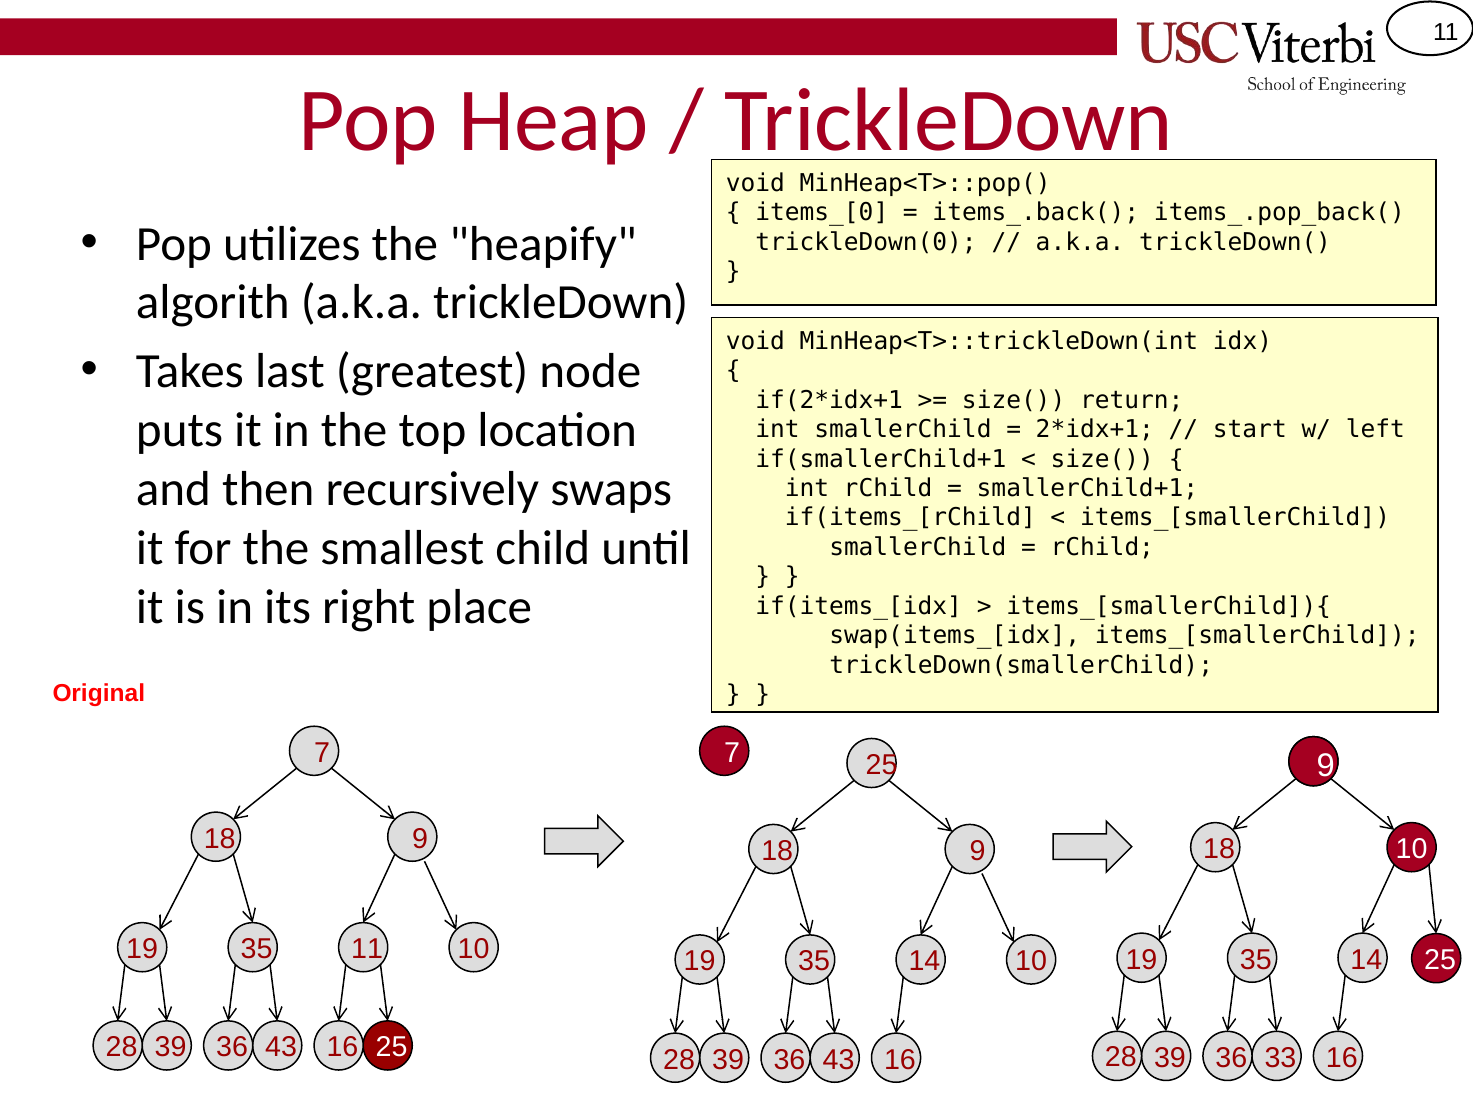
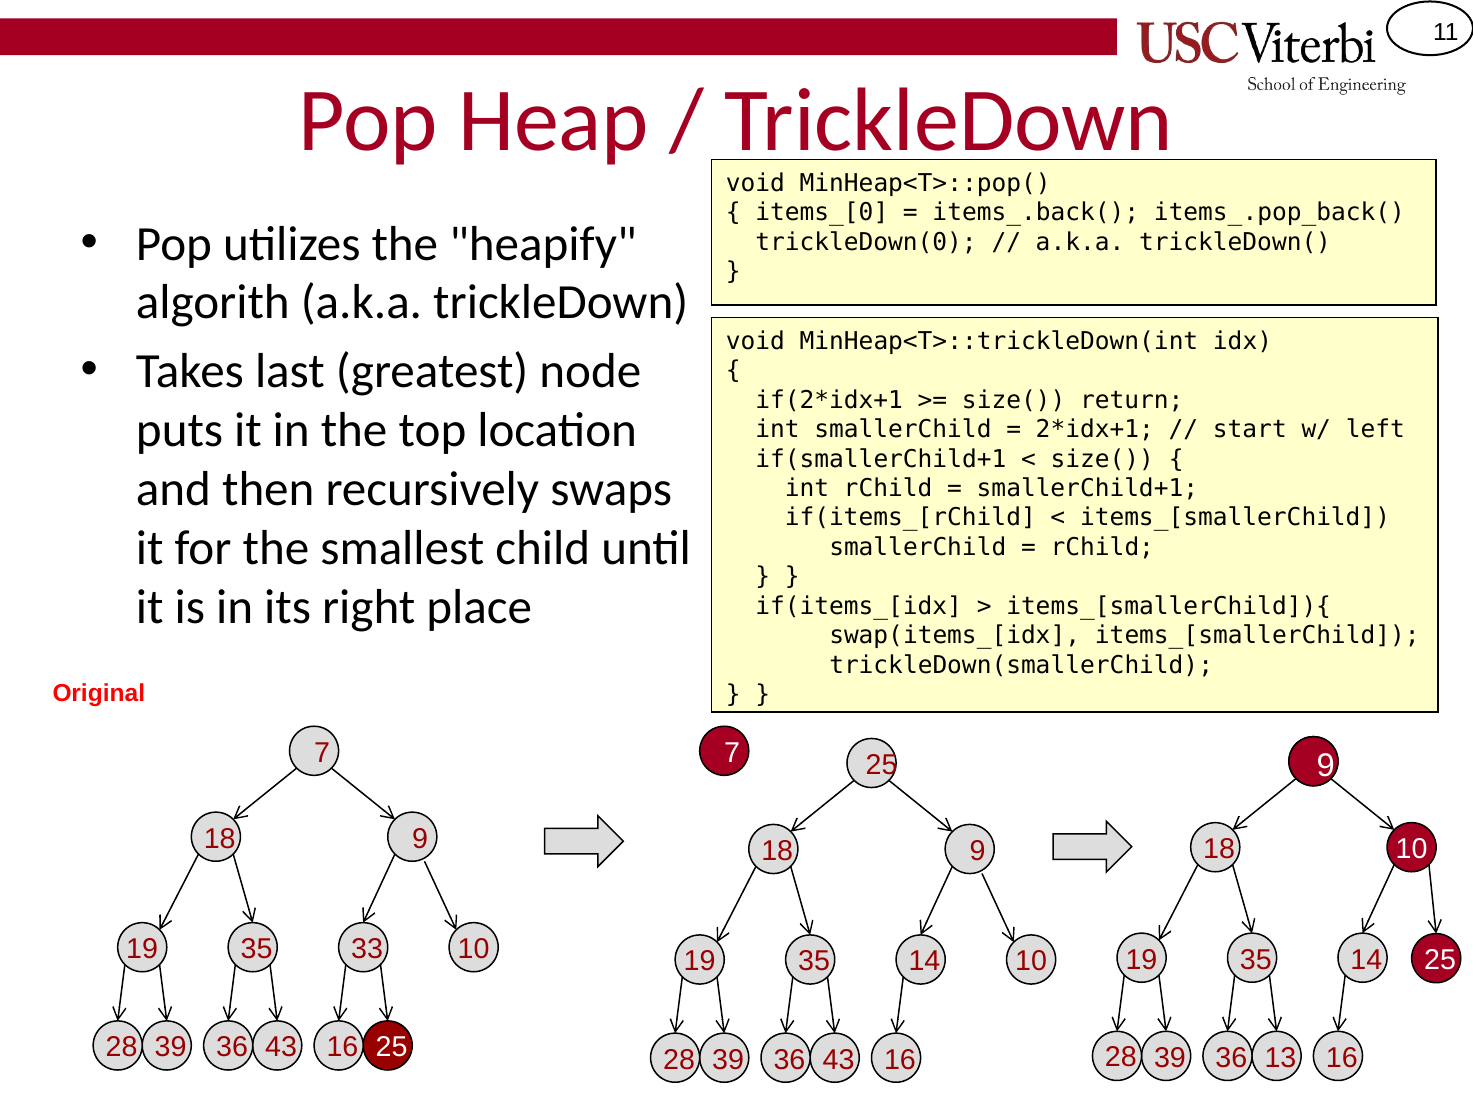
35 11: 11 -> 33
33: 33 -> 13
